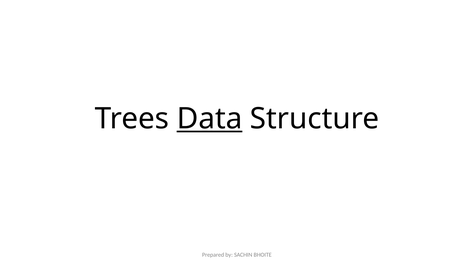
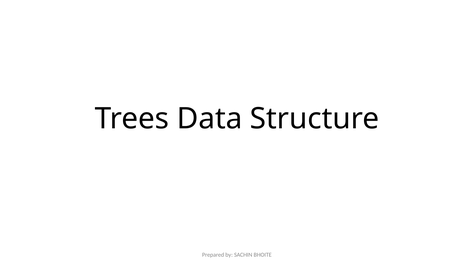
Data underline: present -> none
